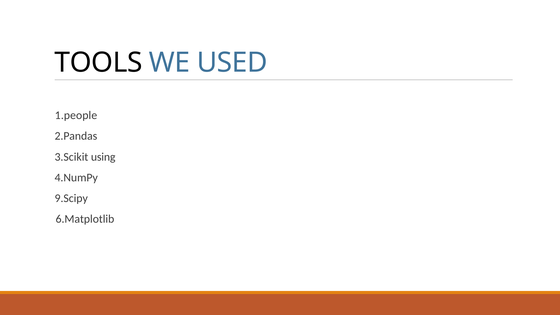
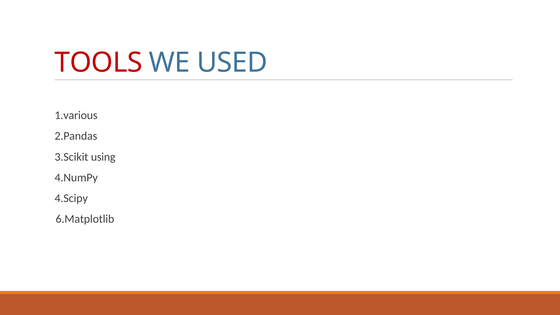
TOOLS colour: black -> red
1.people: 1.people -> 1.various
9.Scipy: 9.Scipy -> 4.Scipy
